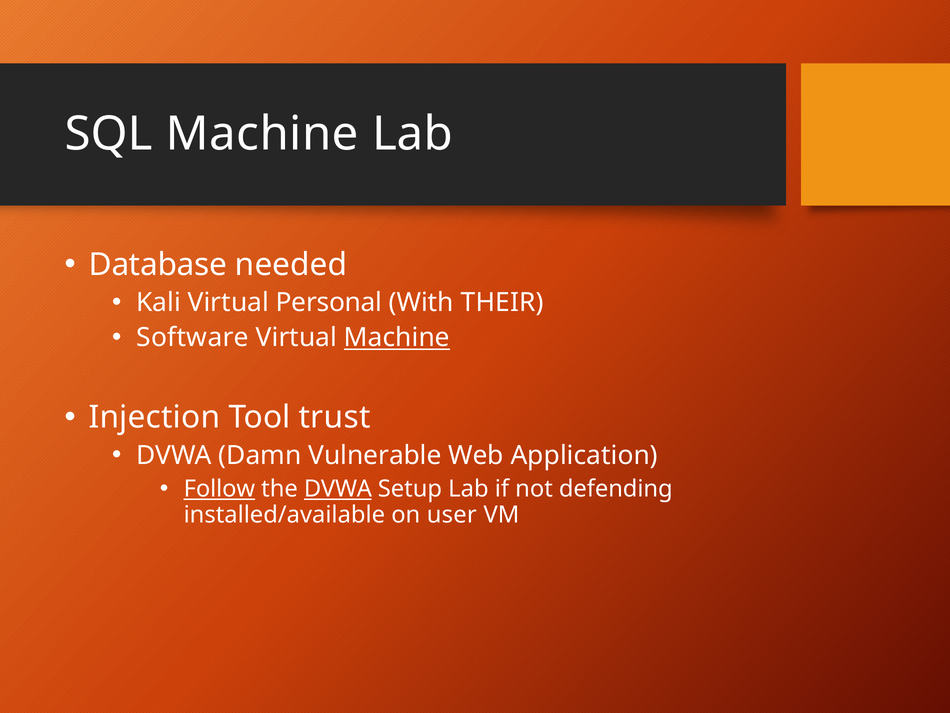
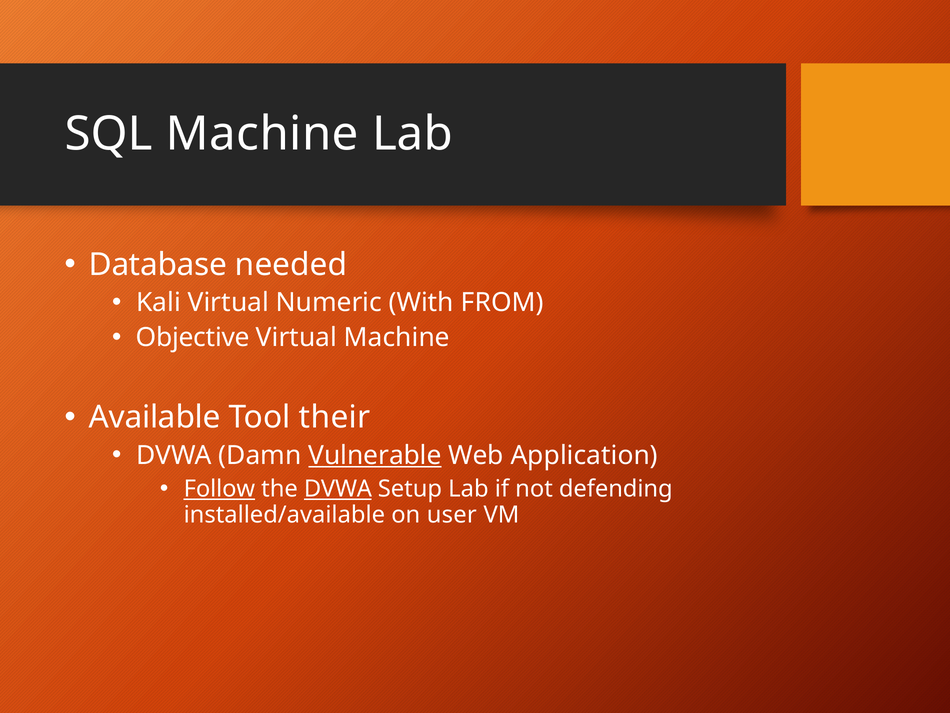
Personal: Personal -> Numeric
THEIR: THEIR -> FROM
Software: Software -> Objective
Machine at (397, 337) underline: present -> none
Injection: Injection -> Available
trust: trust -> their
Vulnerable underline: none -> present
